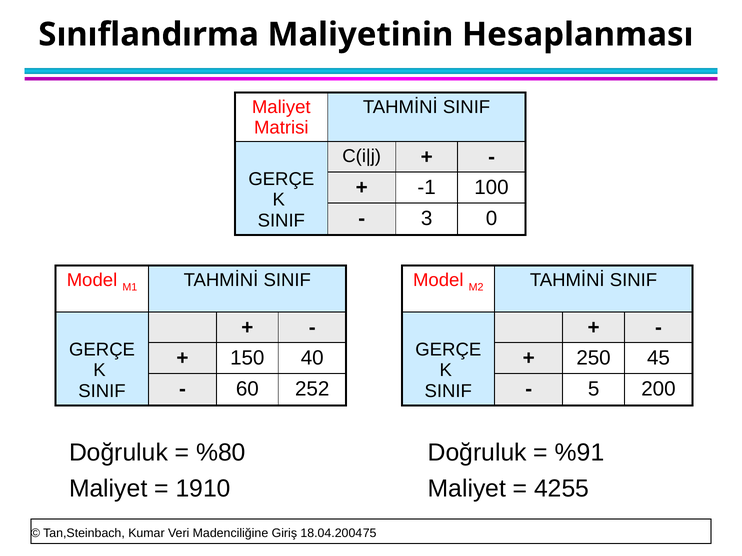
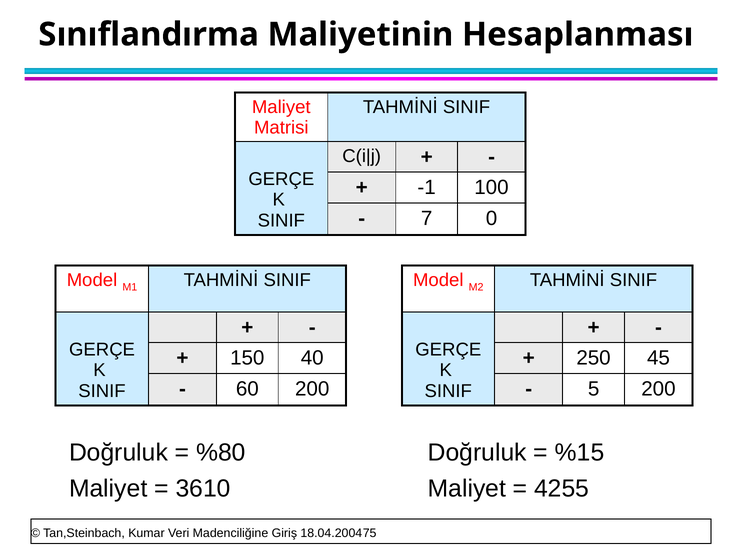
3: 3 -> 7
60 252: 252 -> 200
%91: %91 -> %15
1910: 1910 -> 3610
